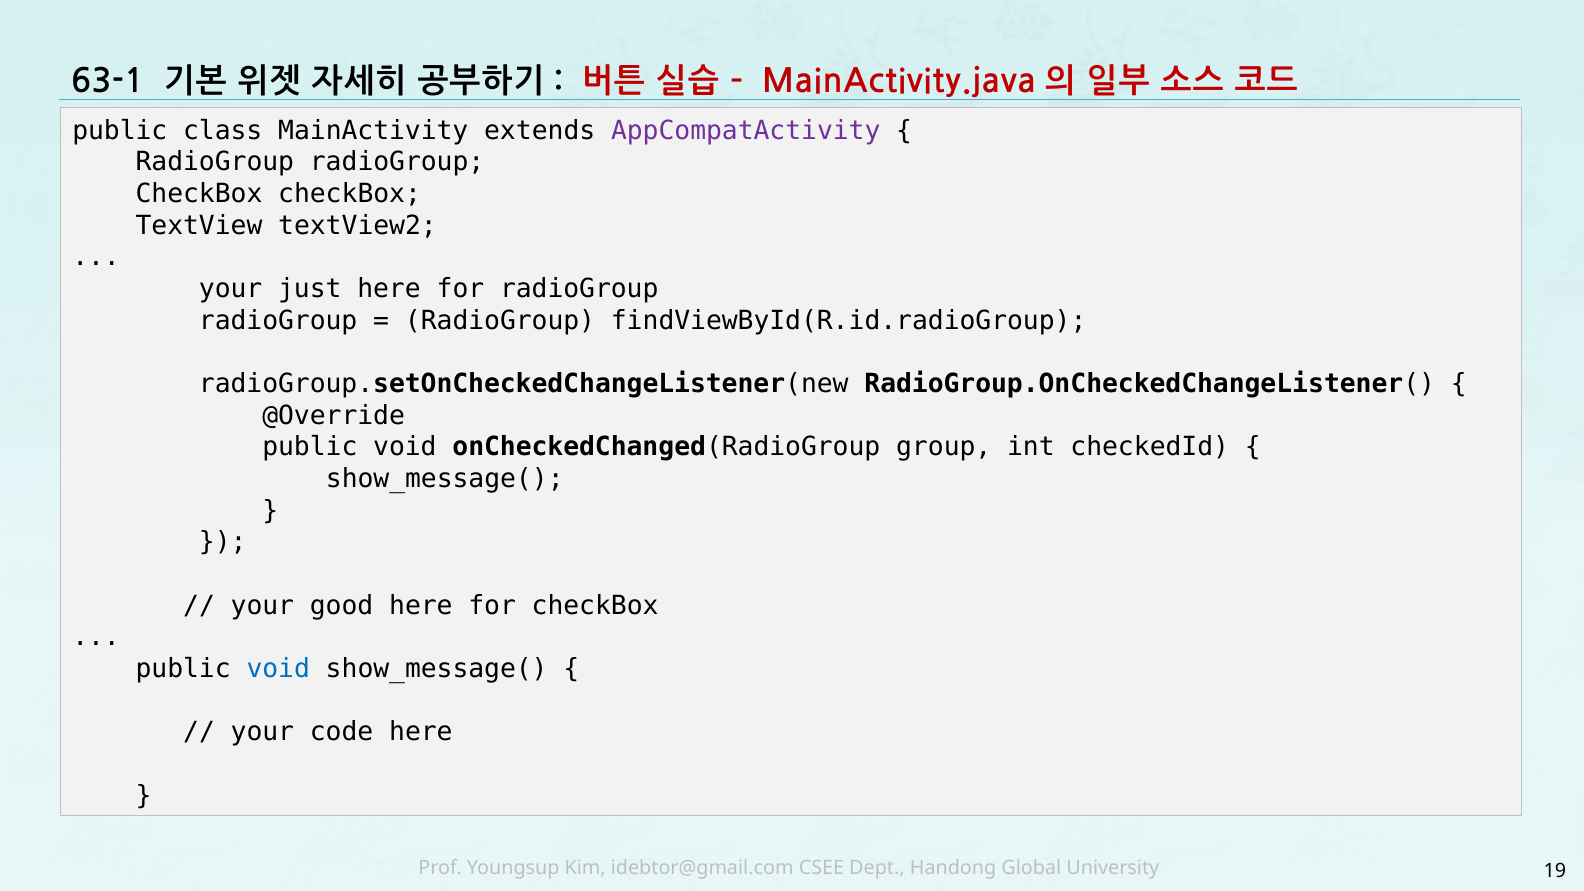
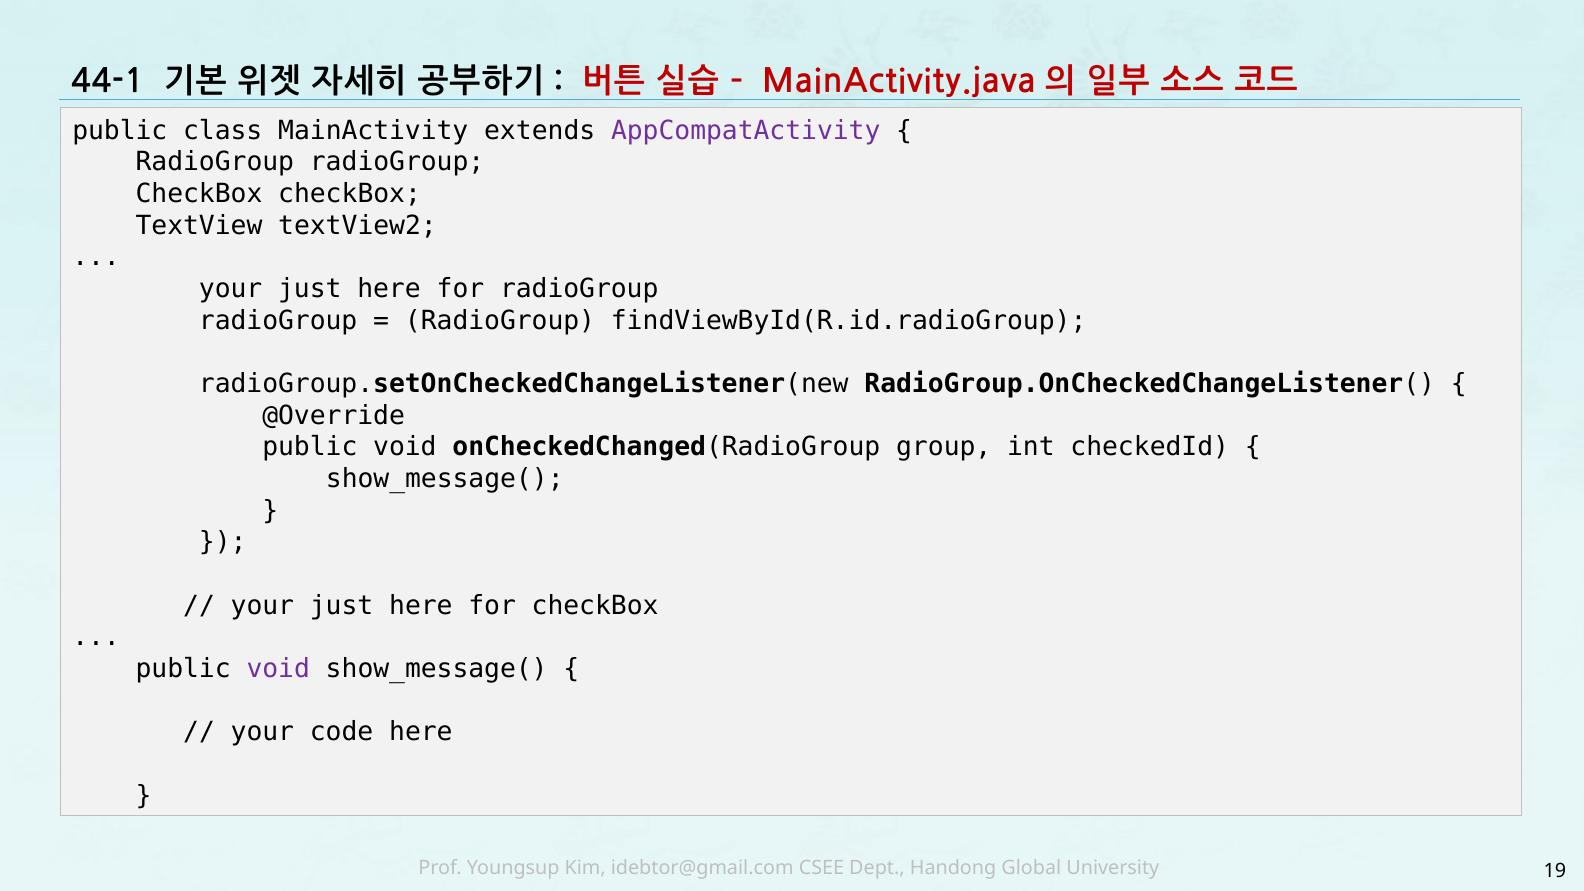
63-1: 63-1 -> 44-1
good at (342, 606): good -> just
void at (278, 669) colour: blue -> purple
